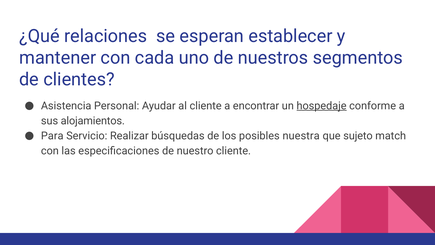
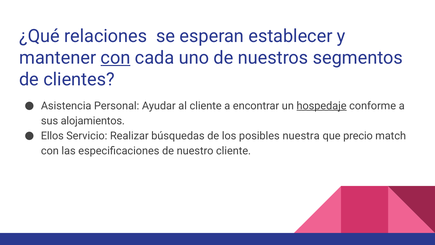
con at (116, 58) underline: none -> present
Para: Para -> Ellos
sujeto: sujeto -> precio
